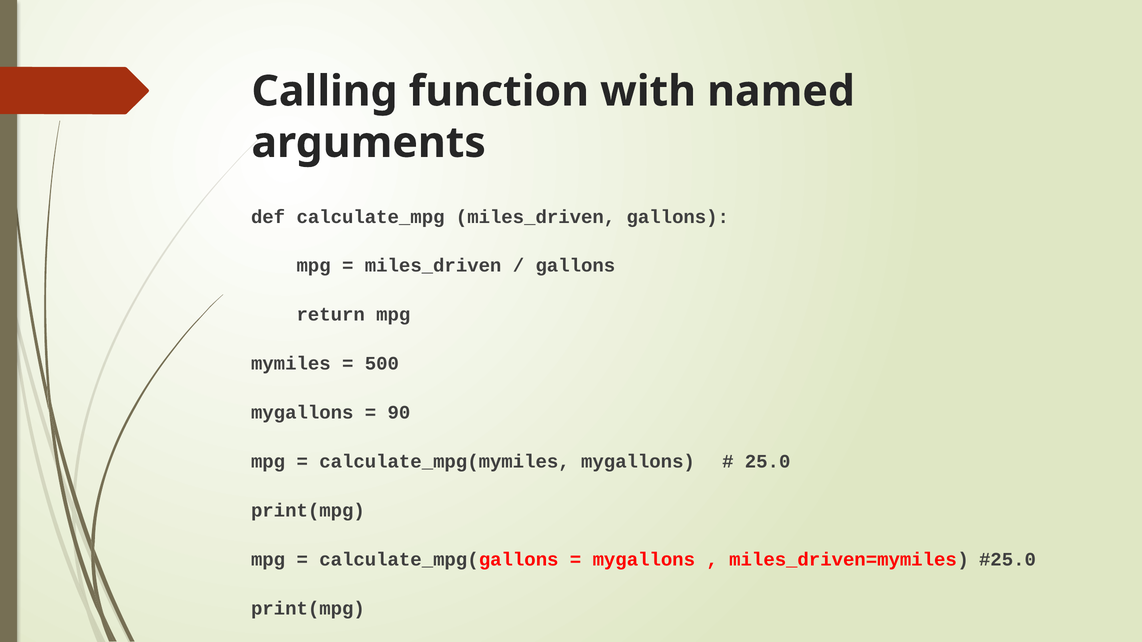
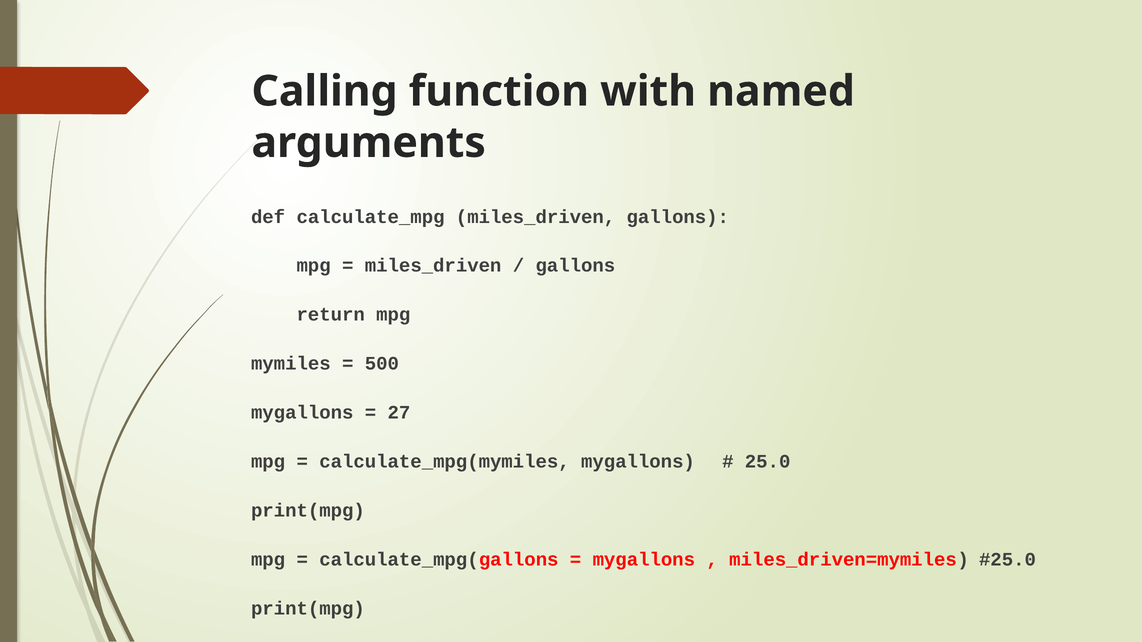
90: 90 -> 27
